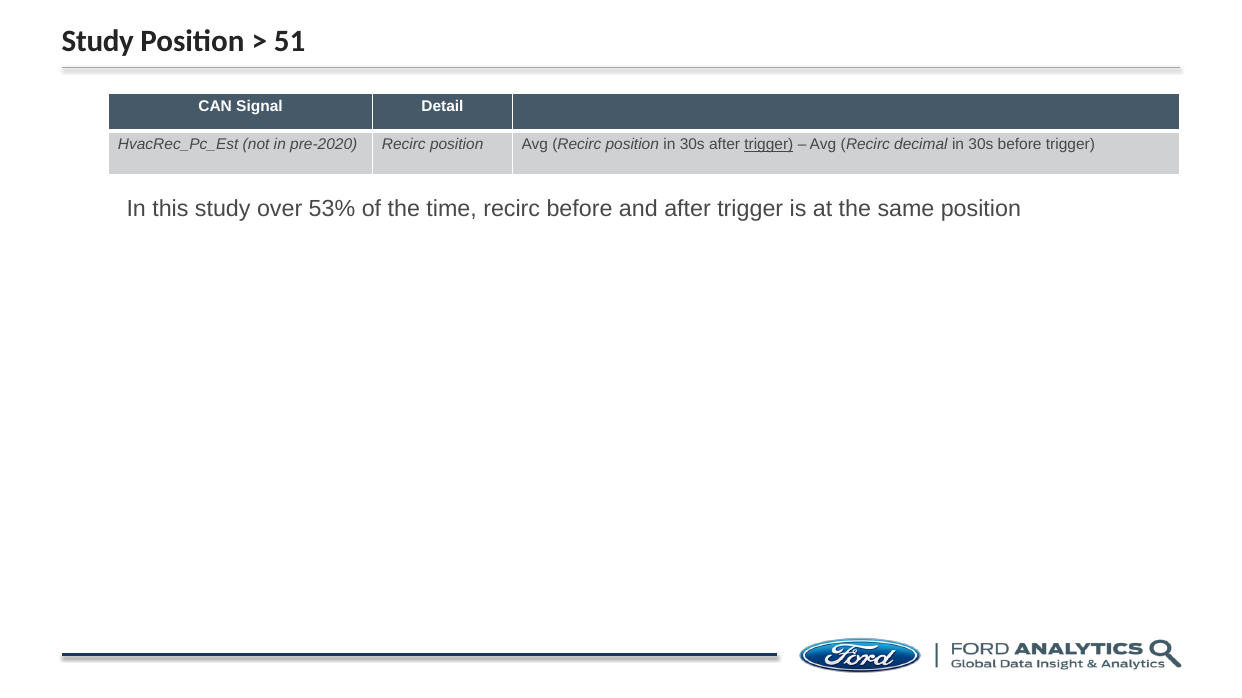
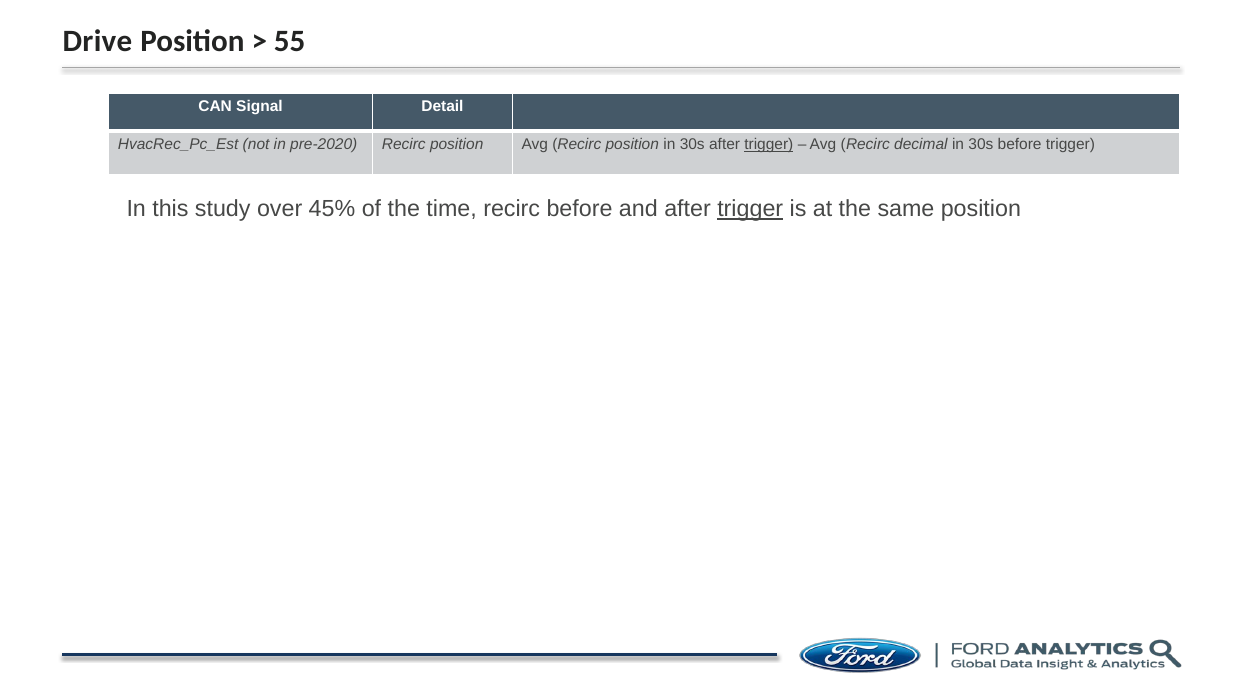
Study at (98, 42): Study -> Drive
51: 51 -> 55
53%: 53% -> 45%
trigger at (750, 209) underline: none -> present
